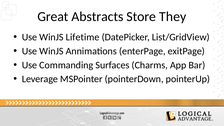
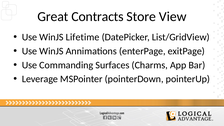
Abstracts: Abstracts -> Contracts
They: They -> View
